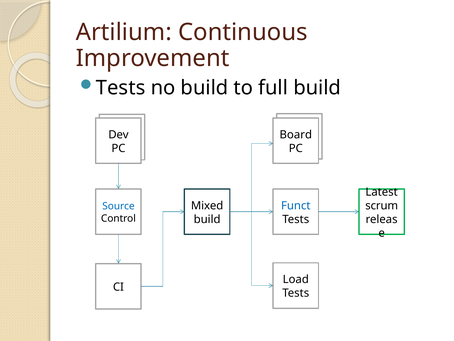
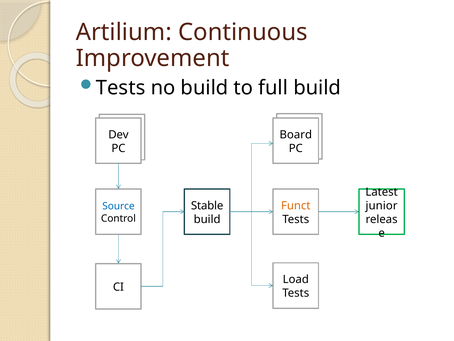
Mixed: Mixed -> Stable
Funct colour: blue -> orange
scrum: scrum -> junior
